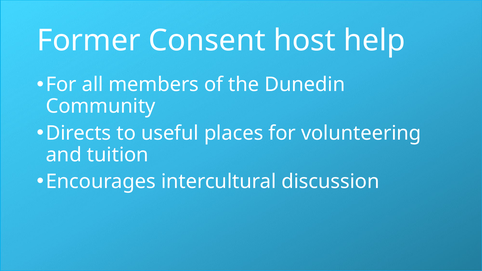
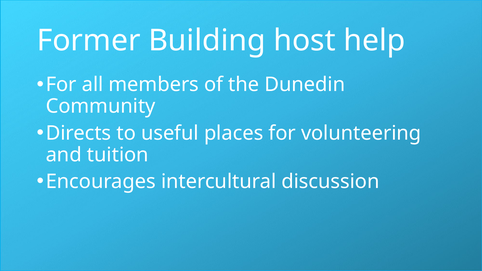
Consent: Consent -> Building
